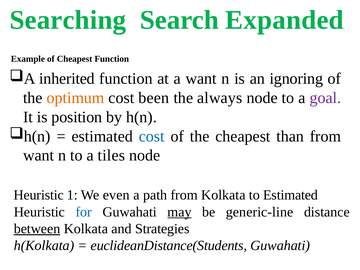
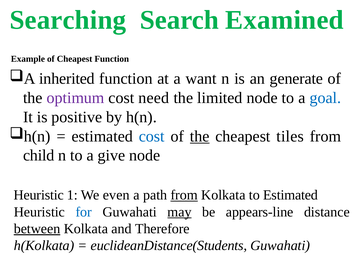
Expanded: Expanded -> Examined
ignoring: ignoring -> generate
optimum colour: orange -> purple
been: been -> need
always: always -> limited
goal colour: purple -> blue
position: position -> positive
the at (200, 136) underline: none -> present
than: than -> tiles
want at (39, 155): want -> child
tiles: tiles -> give
from at (184, 195) underline: none -> present
generic-line: generic-line -> appears-line
Strategies: Strategies -> Therefore
